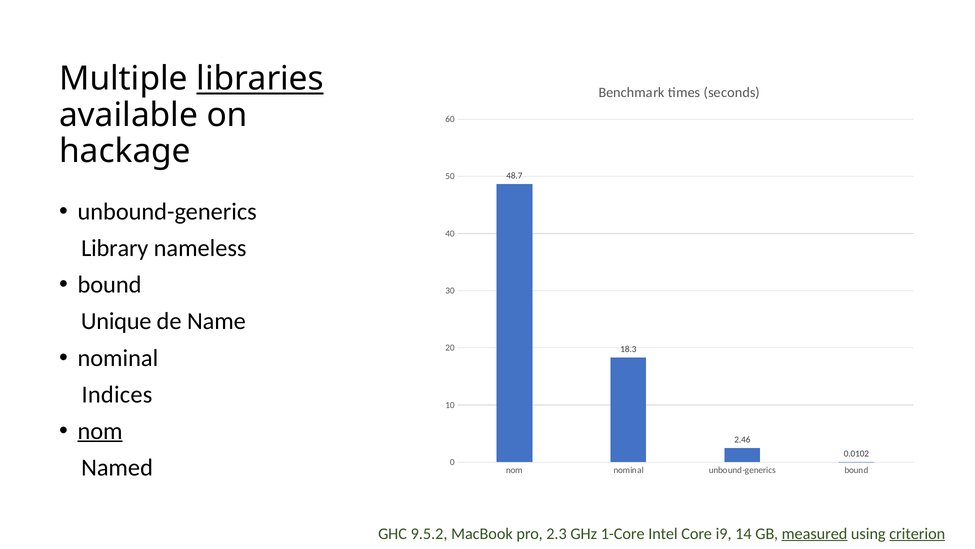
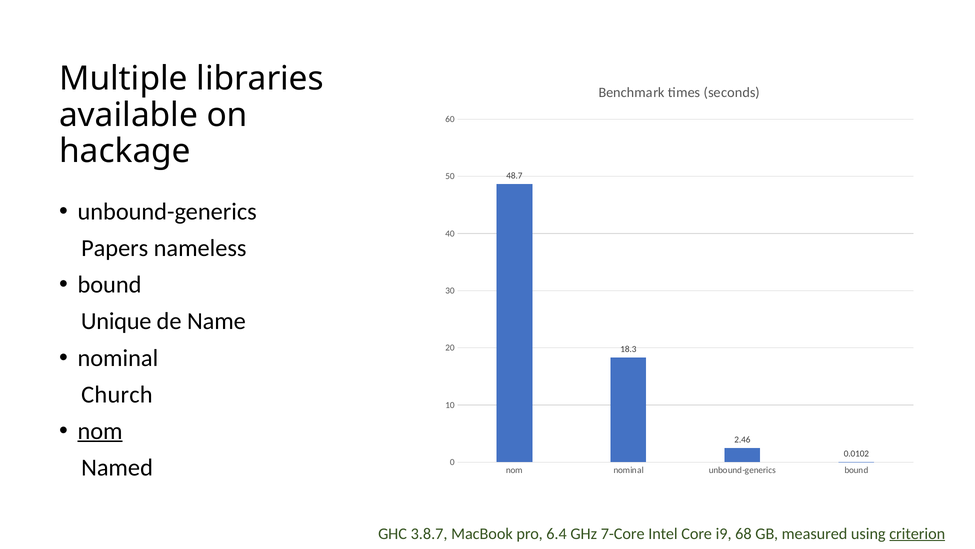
libraries underline: present -> none
Library: Library -> Papers
Indices: Indices -> Church
9.5.2: 9.5.2 -> 3.8.7
2.3: 2.3 -> 6.4
1-Core: 1-Core -> 7-Core
14: 14 -> 68
measured underline: present -> none
